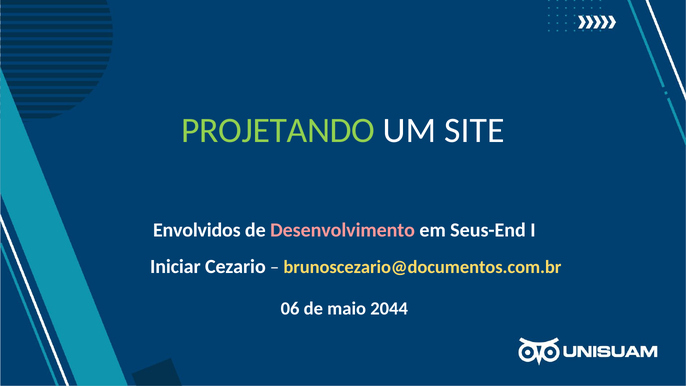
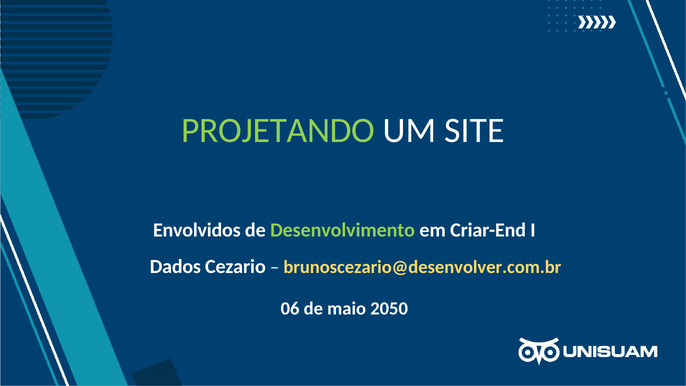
Desenvolvimento colour: pink -> light green
Seus-End: Seus-End -> Criar-End
Iniciar: Iniciar -> Dados
brunoscezario@documentos.com.br: brunoscezario@documentos.com.br -> brunoscezario@desenvolver.com.br
2044: 2044 -> 2050
